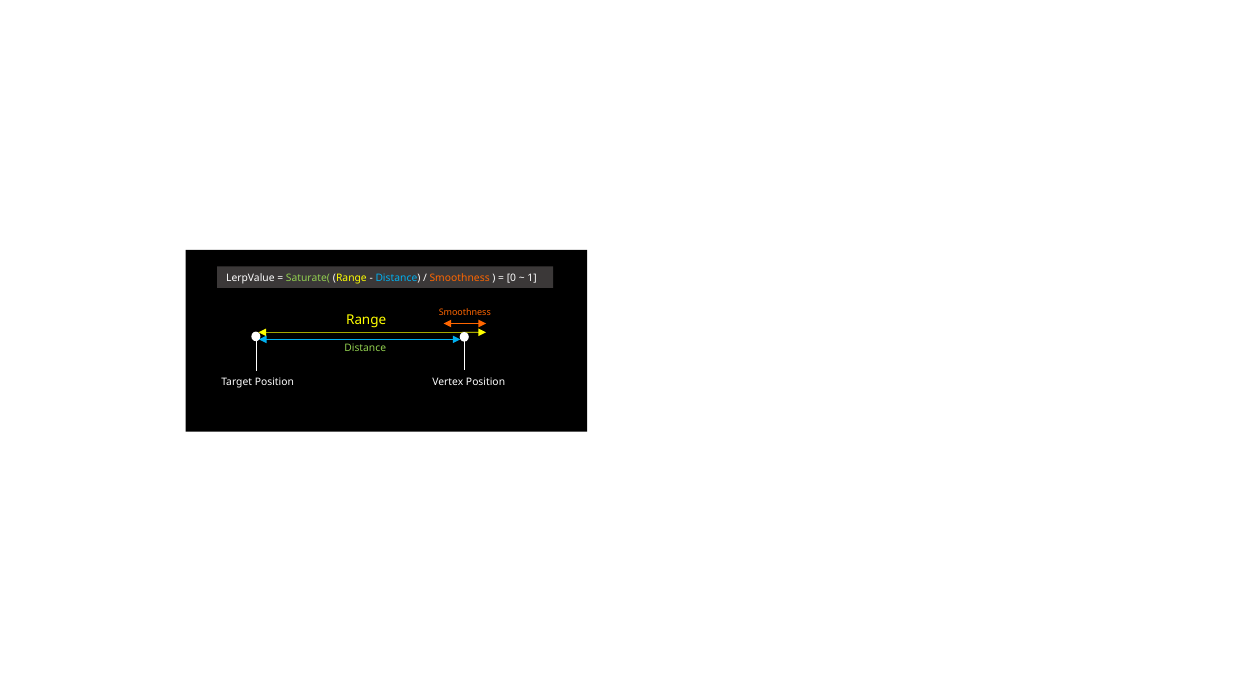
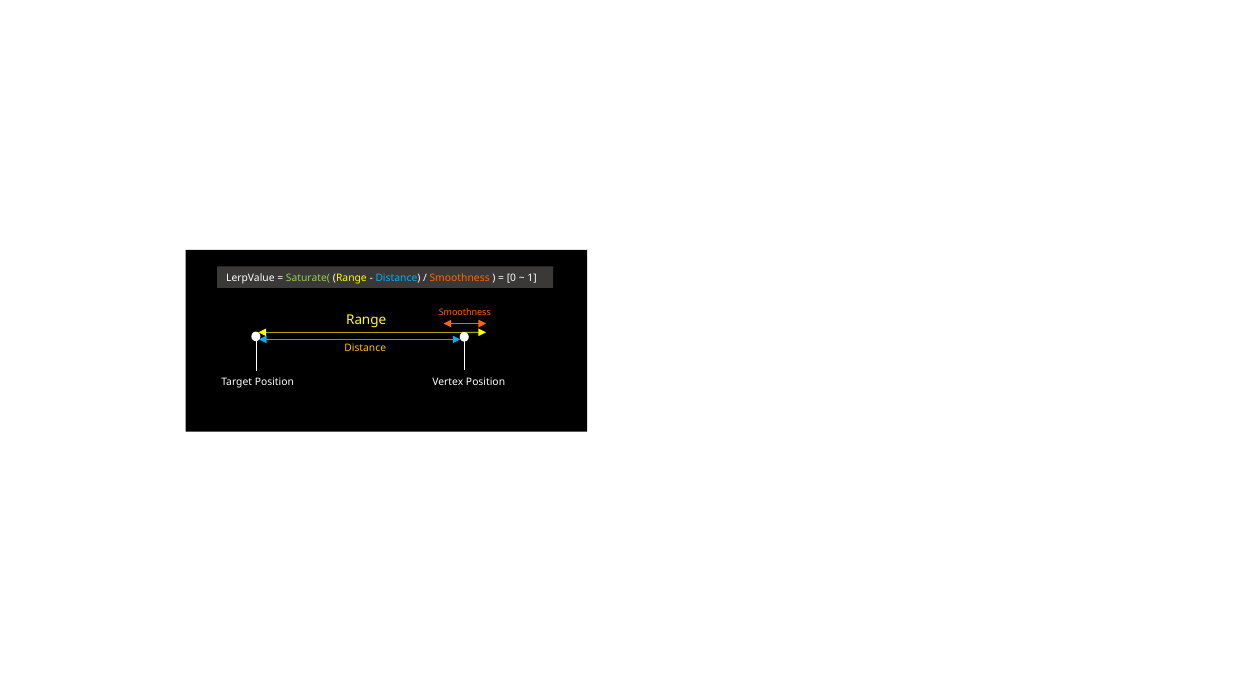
Distance at (365, 348) colour: light green -> yellow
